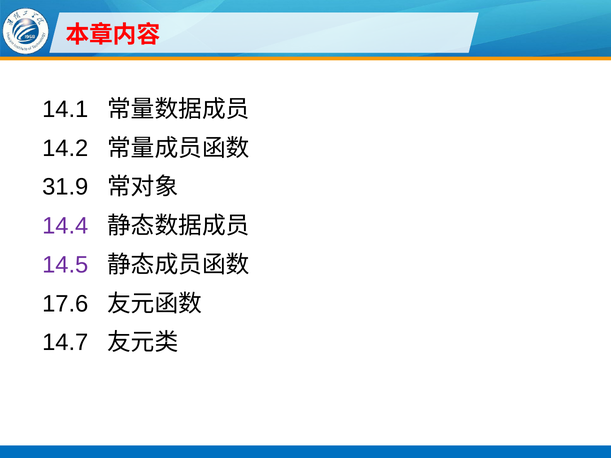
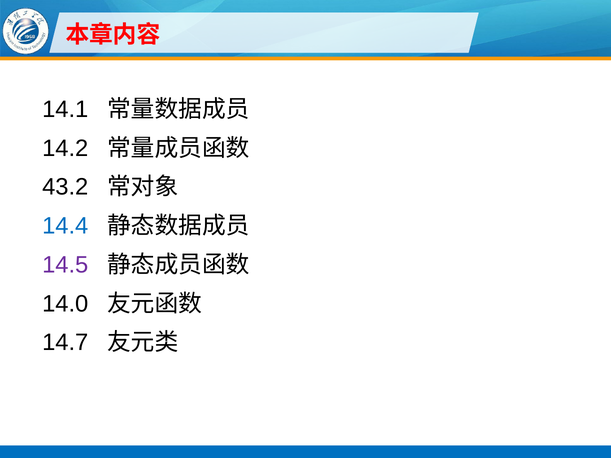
31.9: 31.9 -> 43.2
14.4 colour: purple -> blue
17.6: 17.6 -> 14.0
